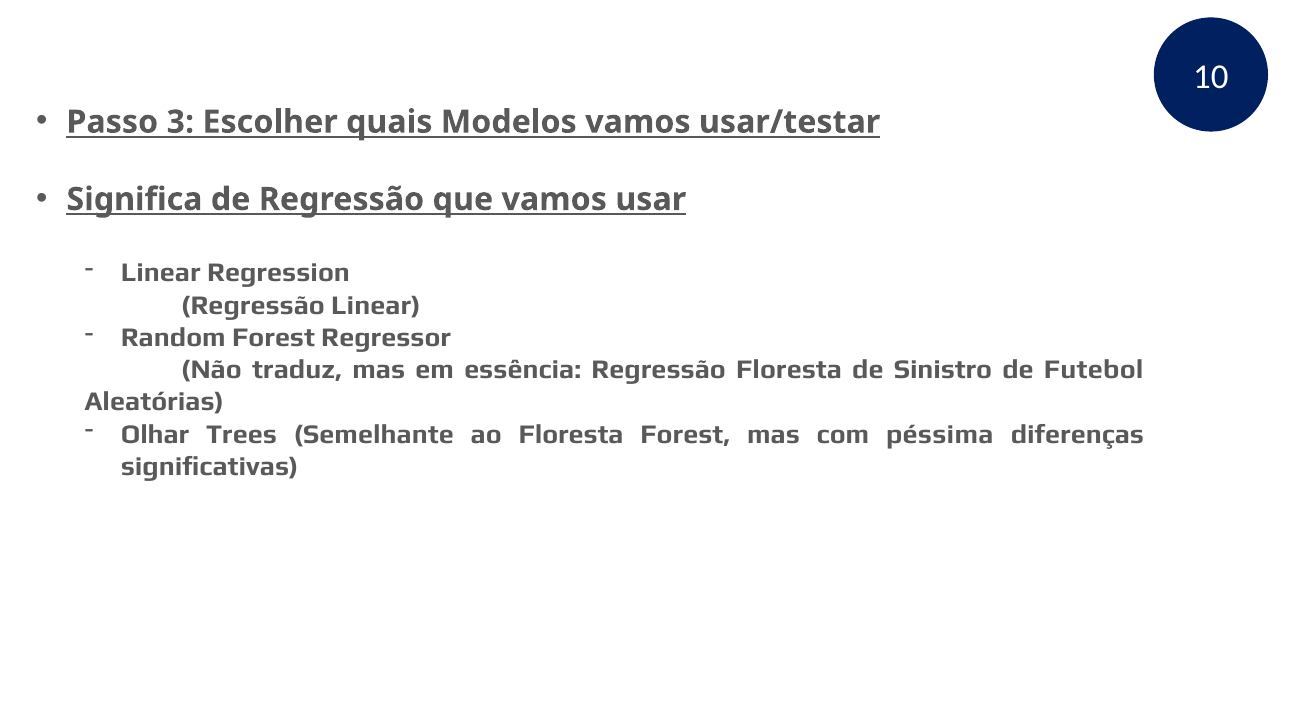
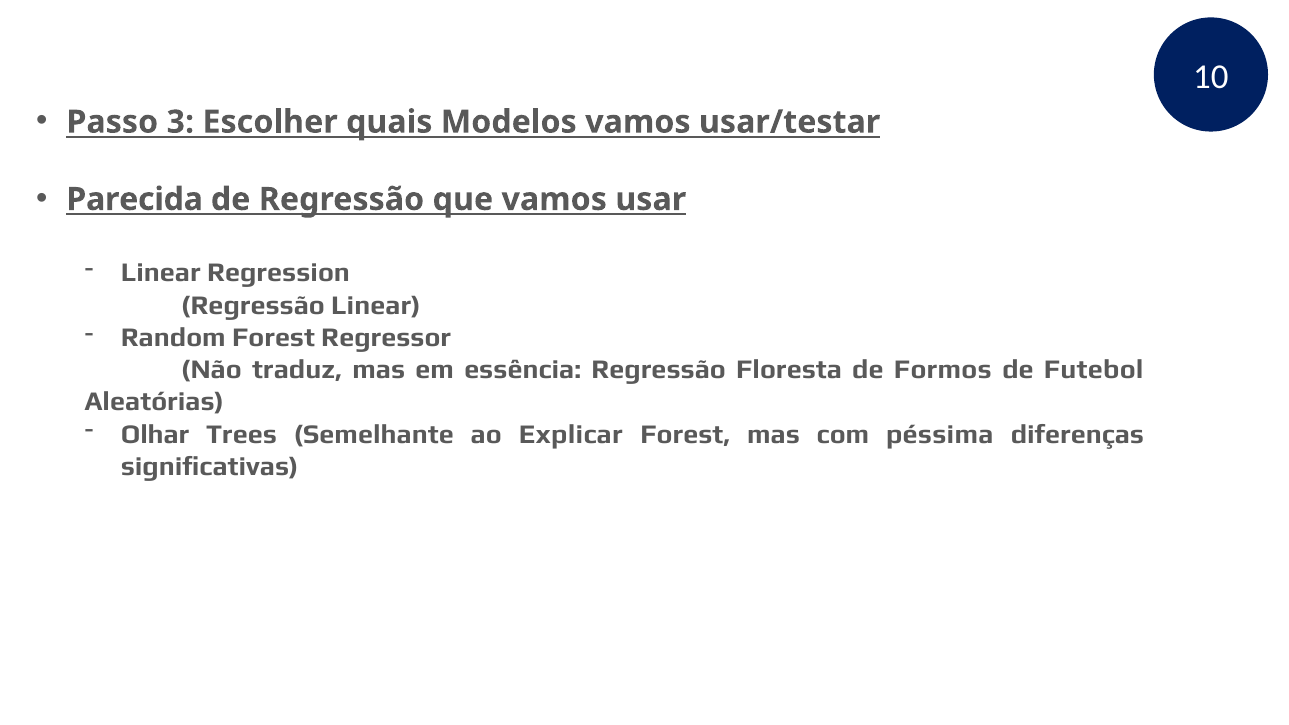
Significa: Significa -> Parecida
Sinistro: Sinistro -> Formos
ao Floresta: Floresta -> Explicar
